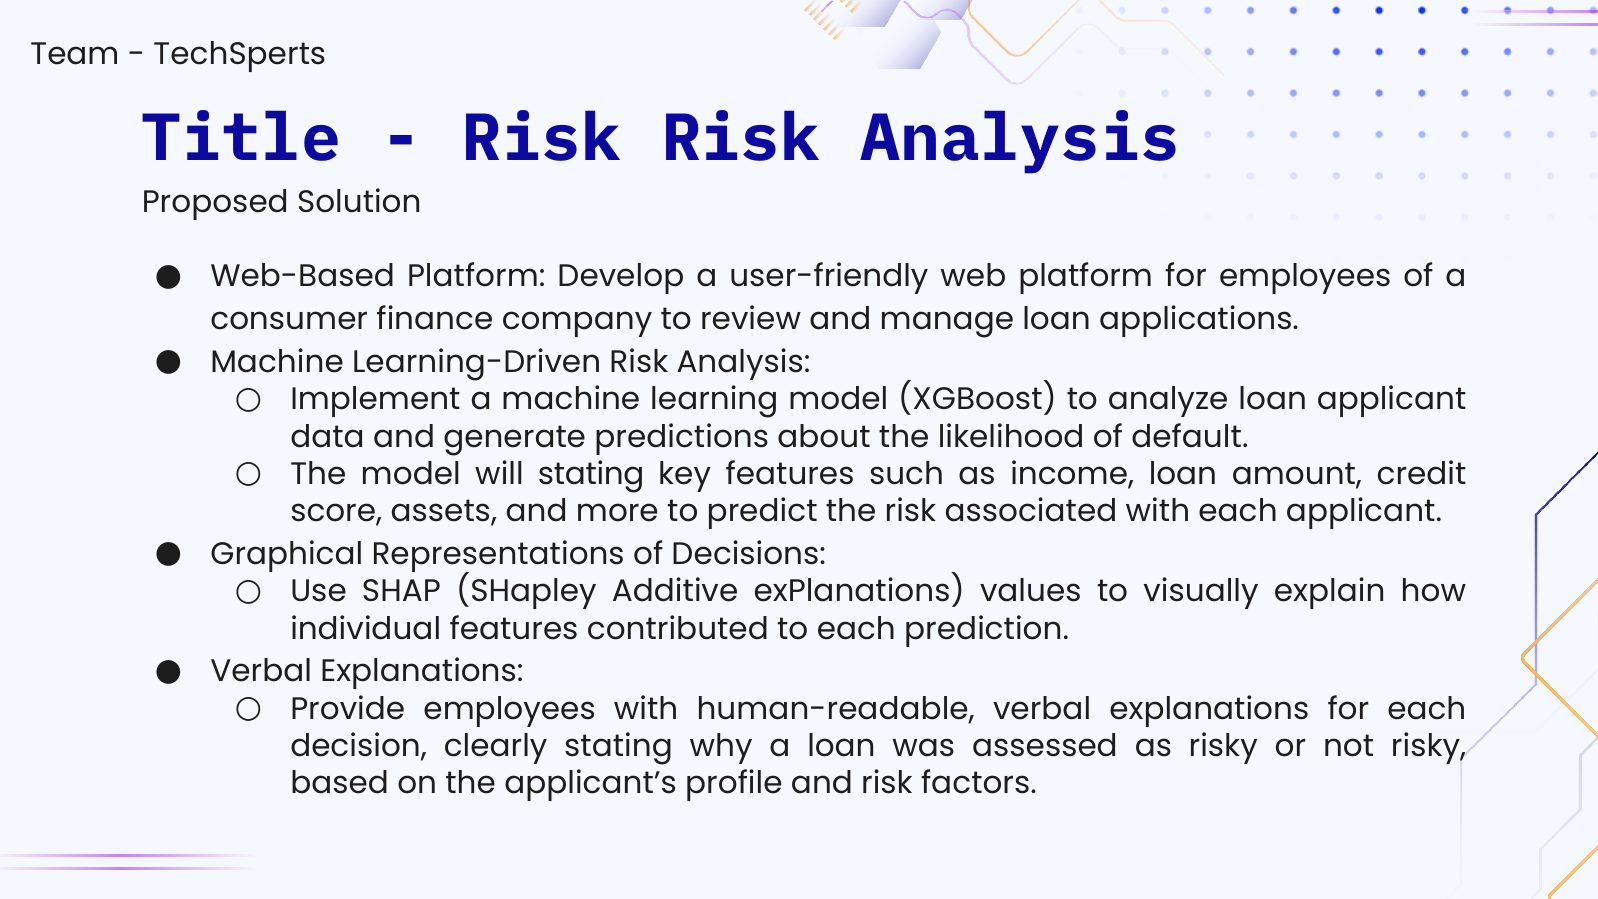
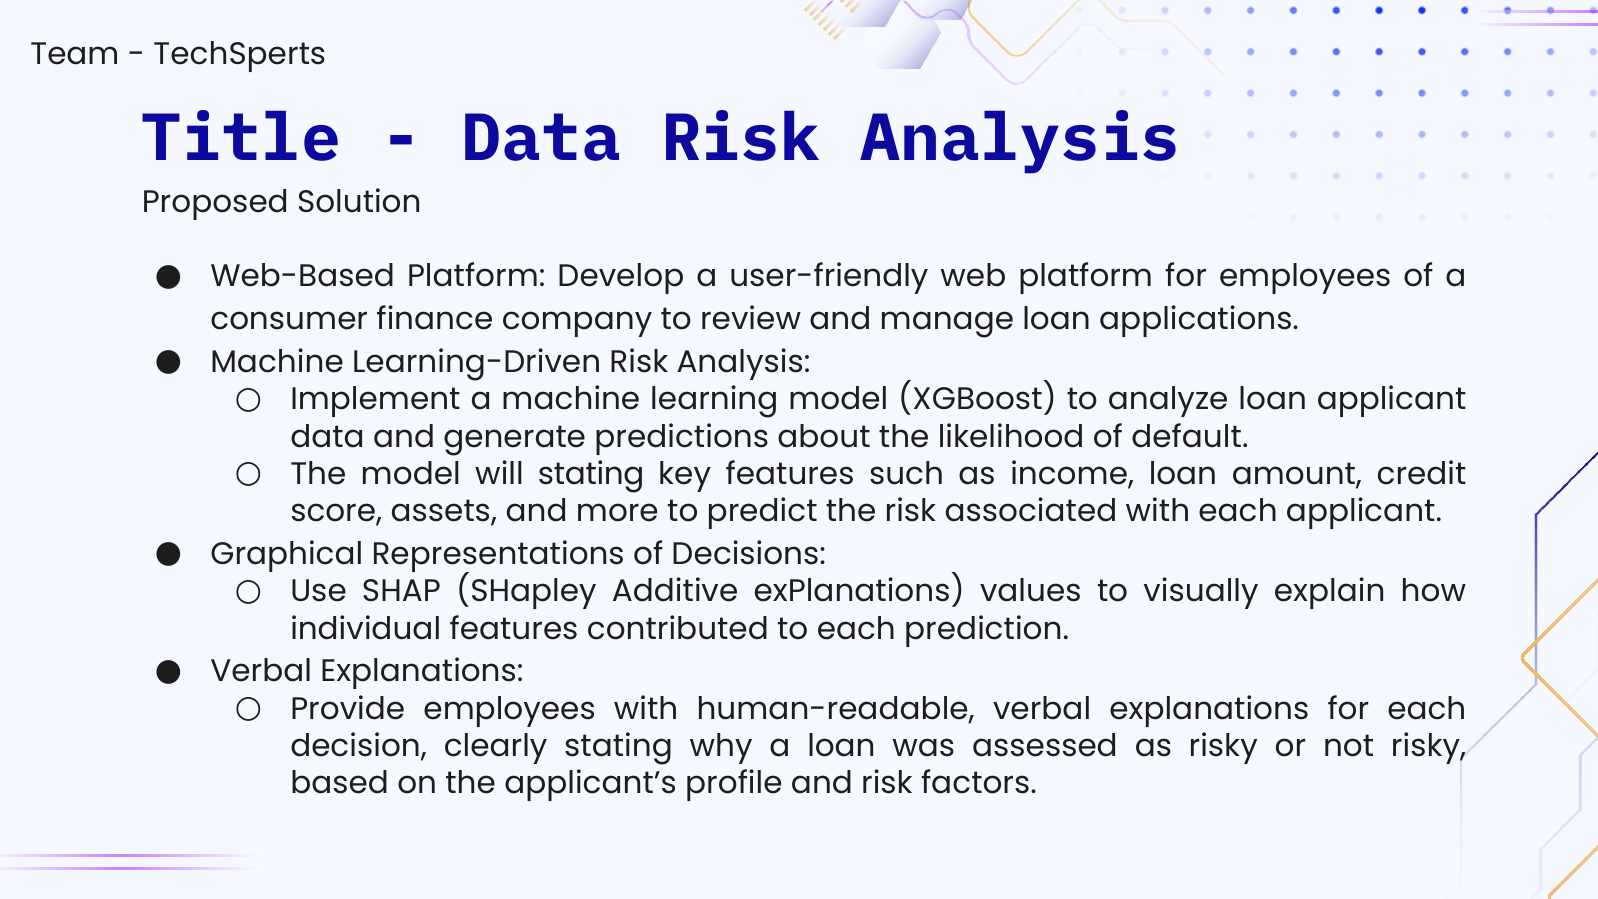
Risk at (541, 138): Risk -> Data
